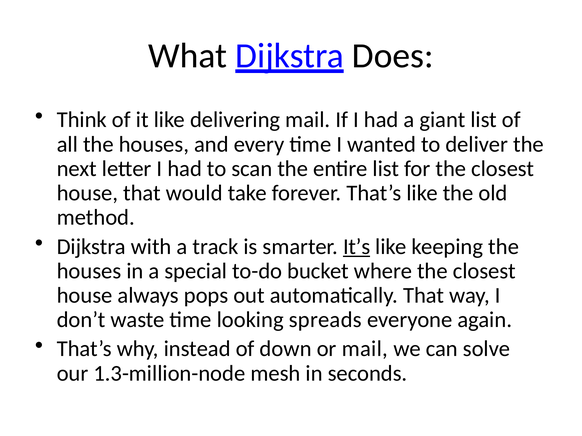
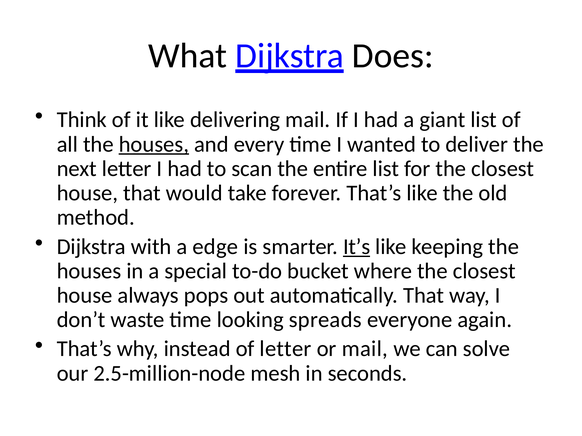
houses at (154, 144) underline: none -> present
track: track -> edge
of down: down -> letter
1.3-million-node: 1.3-million-node -> 2.5-million-node
